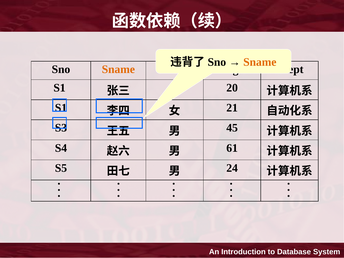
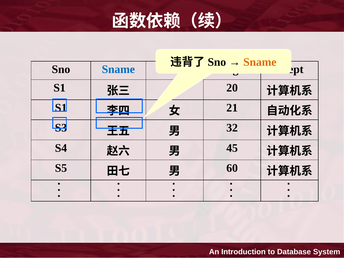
Sname at (118, 69) colour: orange -> blue
45: 45 -> 32
61: 61 -> 45
24: 24 -> 60
